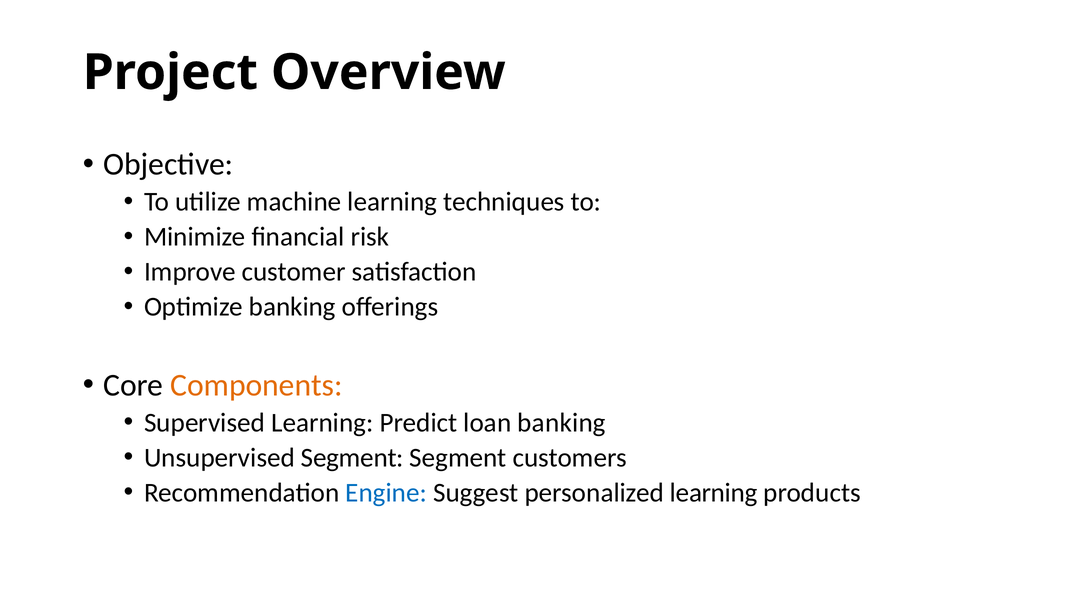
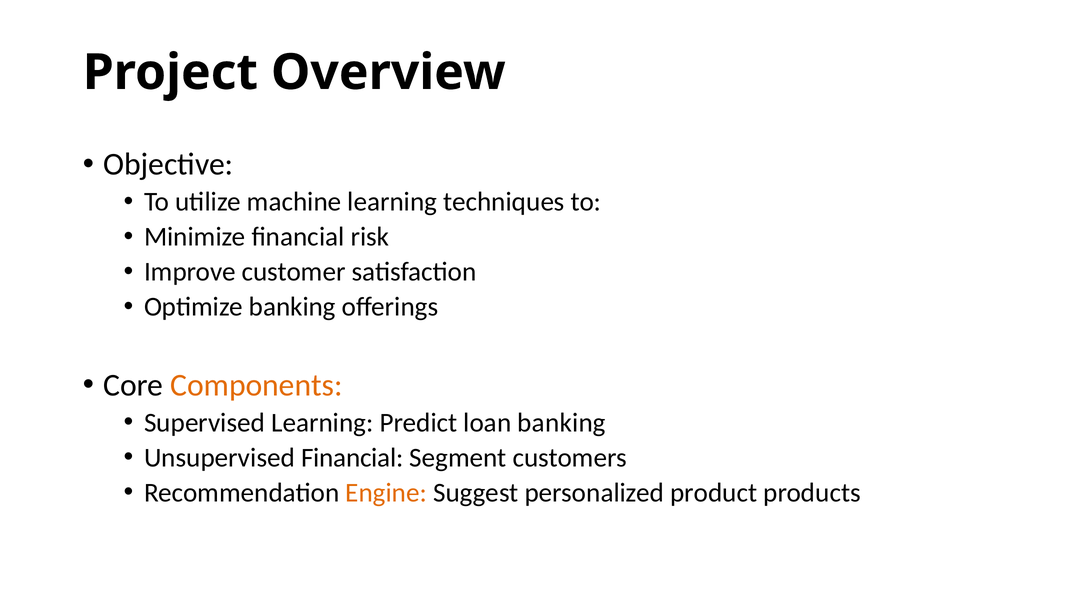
Unsupervised Segment: Segment -> Financial
Engine colour: blue -> orange
personalized learning: learning -> product
